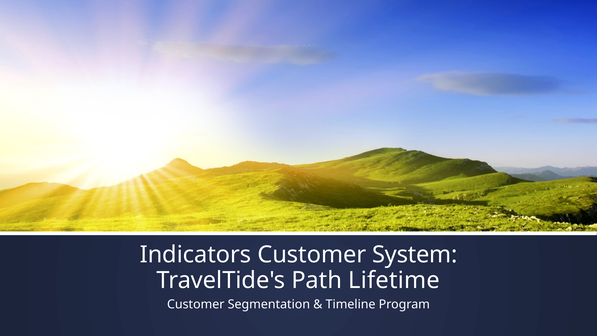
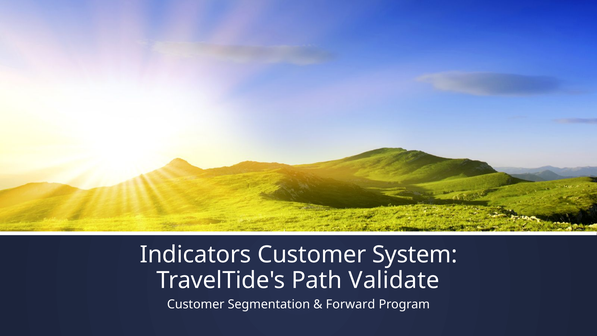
Lifetime: Lifetime -> Validate
Timeline: Timeline -> Forward
